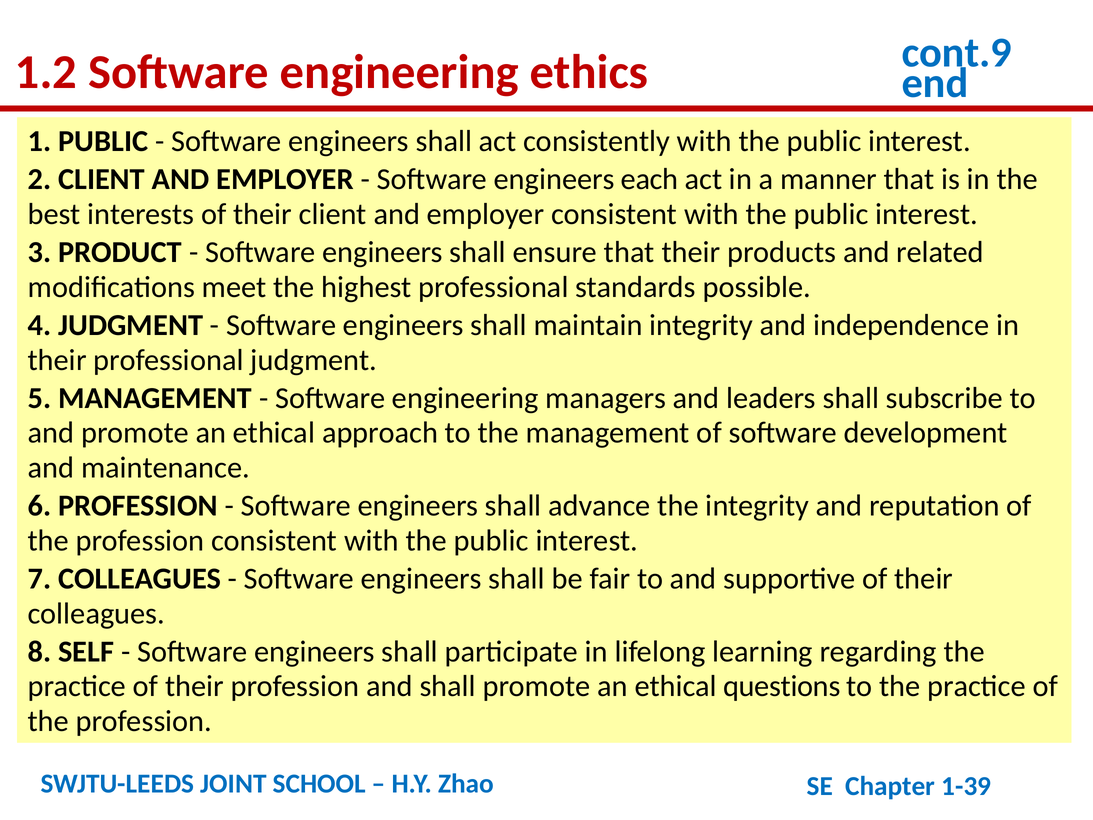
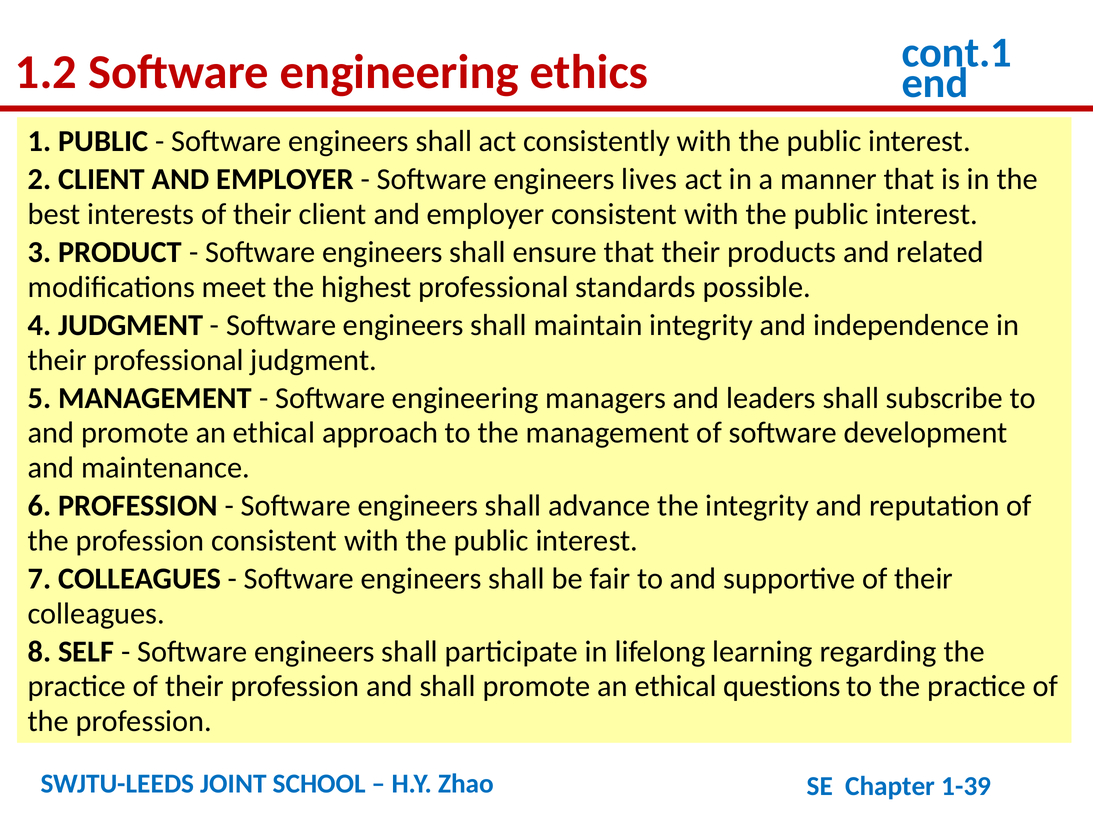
cont.9: cont.9 -> cont.1
each: each -> lives
